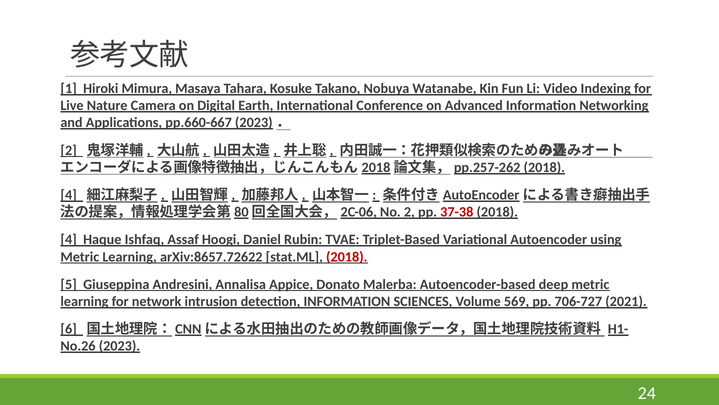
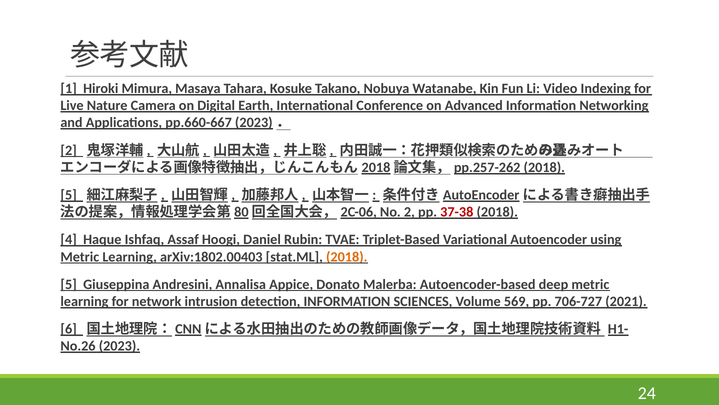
4 at (69, 195): 4 -> 5
arXiv:8657.72622: arXiv:8657.72622 -> arXiv:1802.00403
2018 at (347, 256) colour: red -> orange
